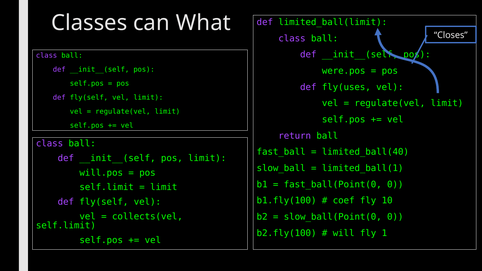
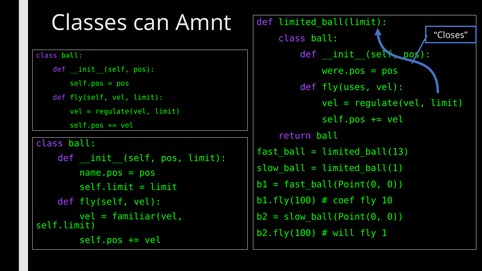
What: What -> Amnt
limited_ball(40: limited_ball(40 -> limited_ball(13
will.pos: will.pos -> name.pos
collects(vel: collects(vel -> familiar(vel
